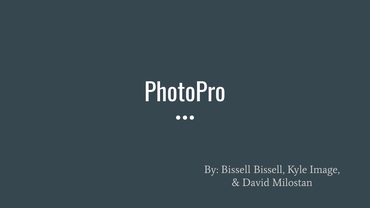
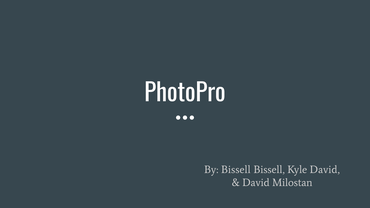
Kyle Image: Image -> David
